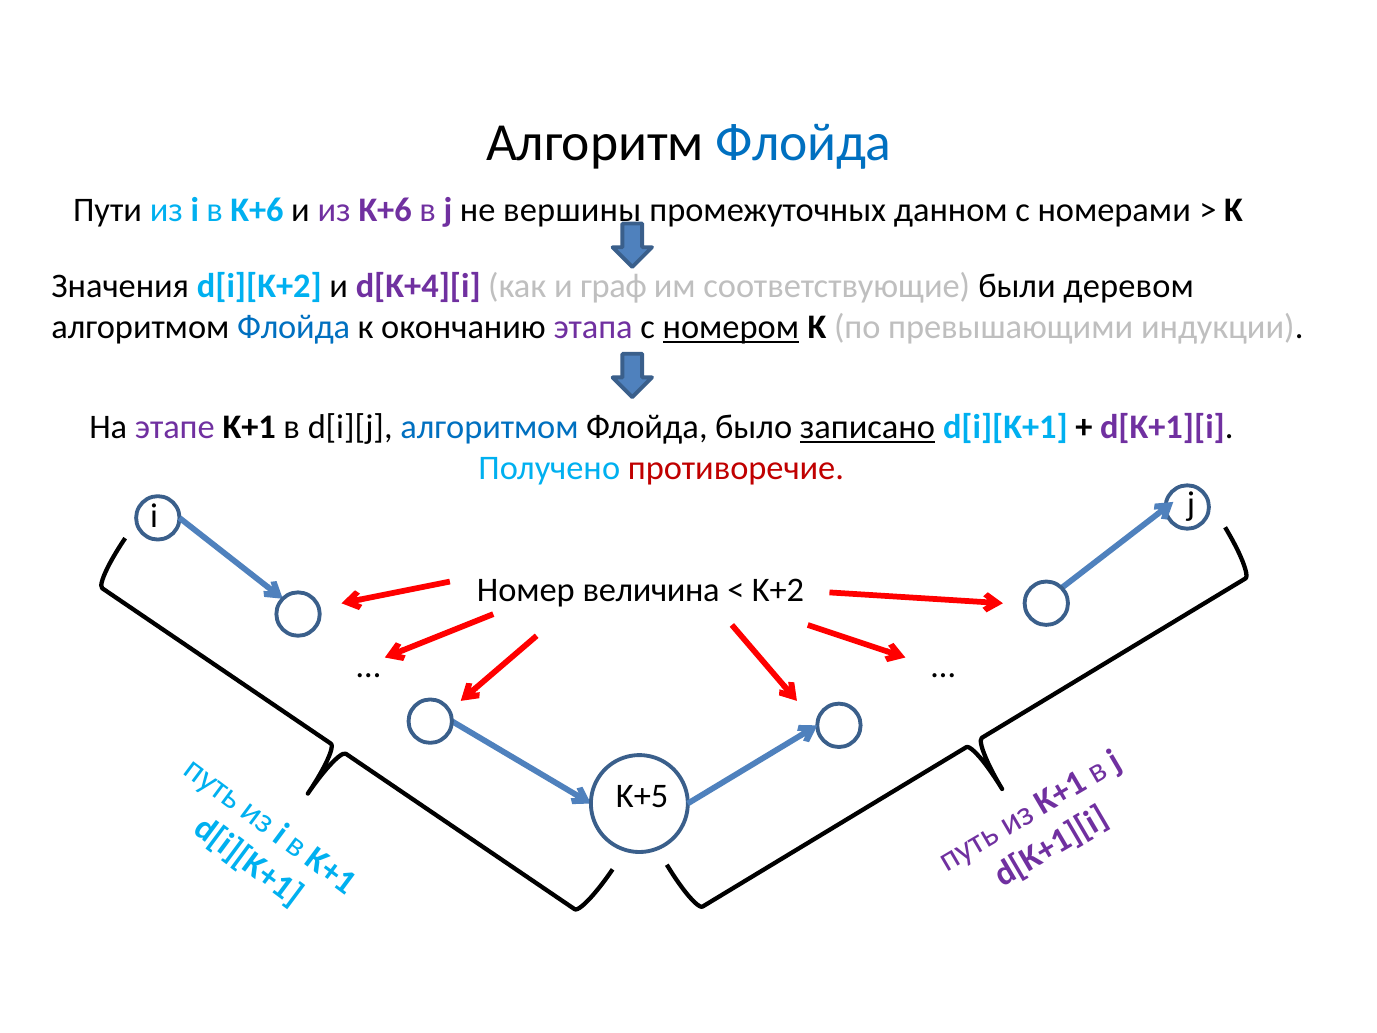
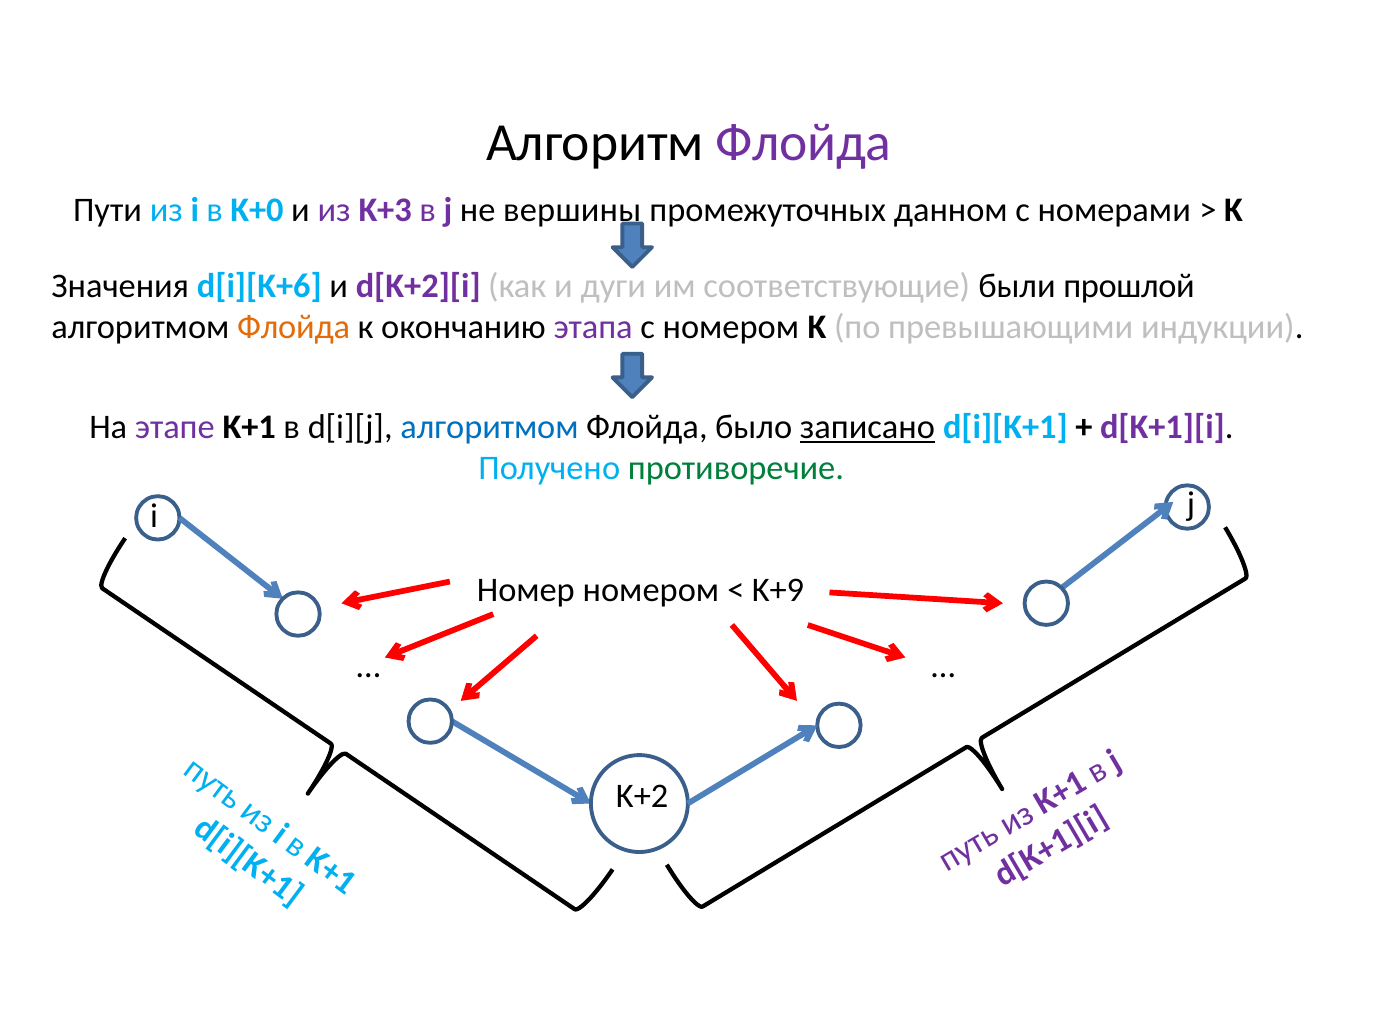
Флойда at (804, 143) colour: blue -> purple
в K+6: K+6 -> K+0
из K+6: K+6 -> K+3
d[i][K+2: d[i][K+2 -> d[i][K+6
d[K+4][i: d[K+4][i -> d[K+2][i
граф: граф -> дуги
деревом: деревом -> прошлой
Флойда at (294, 327) colour: blue -> orange
номером at (731, 327) underline: present -> none
противоречие colour: red -> green
Номер величина: величина -> номером
K+2: K+2 -> K+9
K+5: K+5 -> K+2
